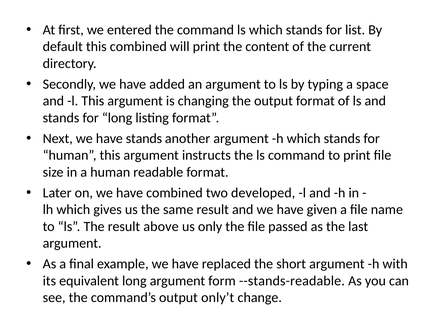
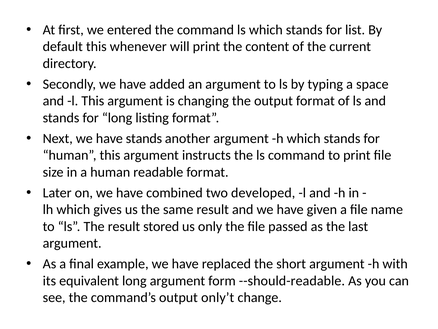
this combined: combined -> whenever
above: above -> stored
--stands-readable: --stands-readable -> --should-readable
